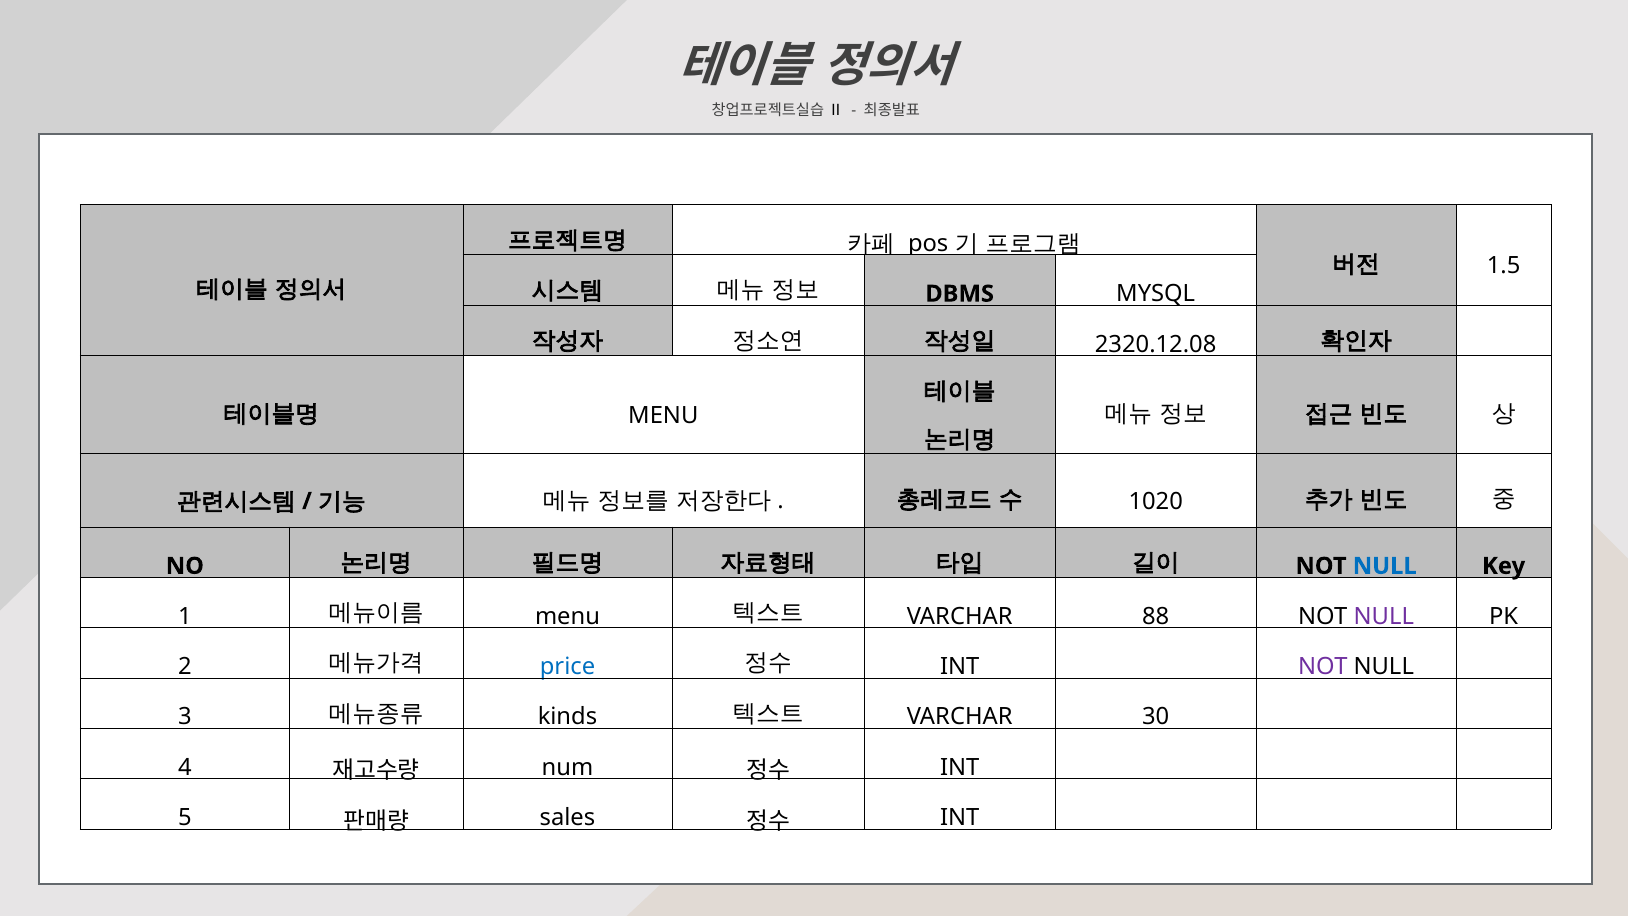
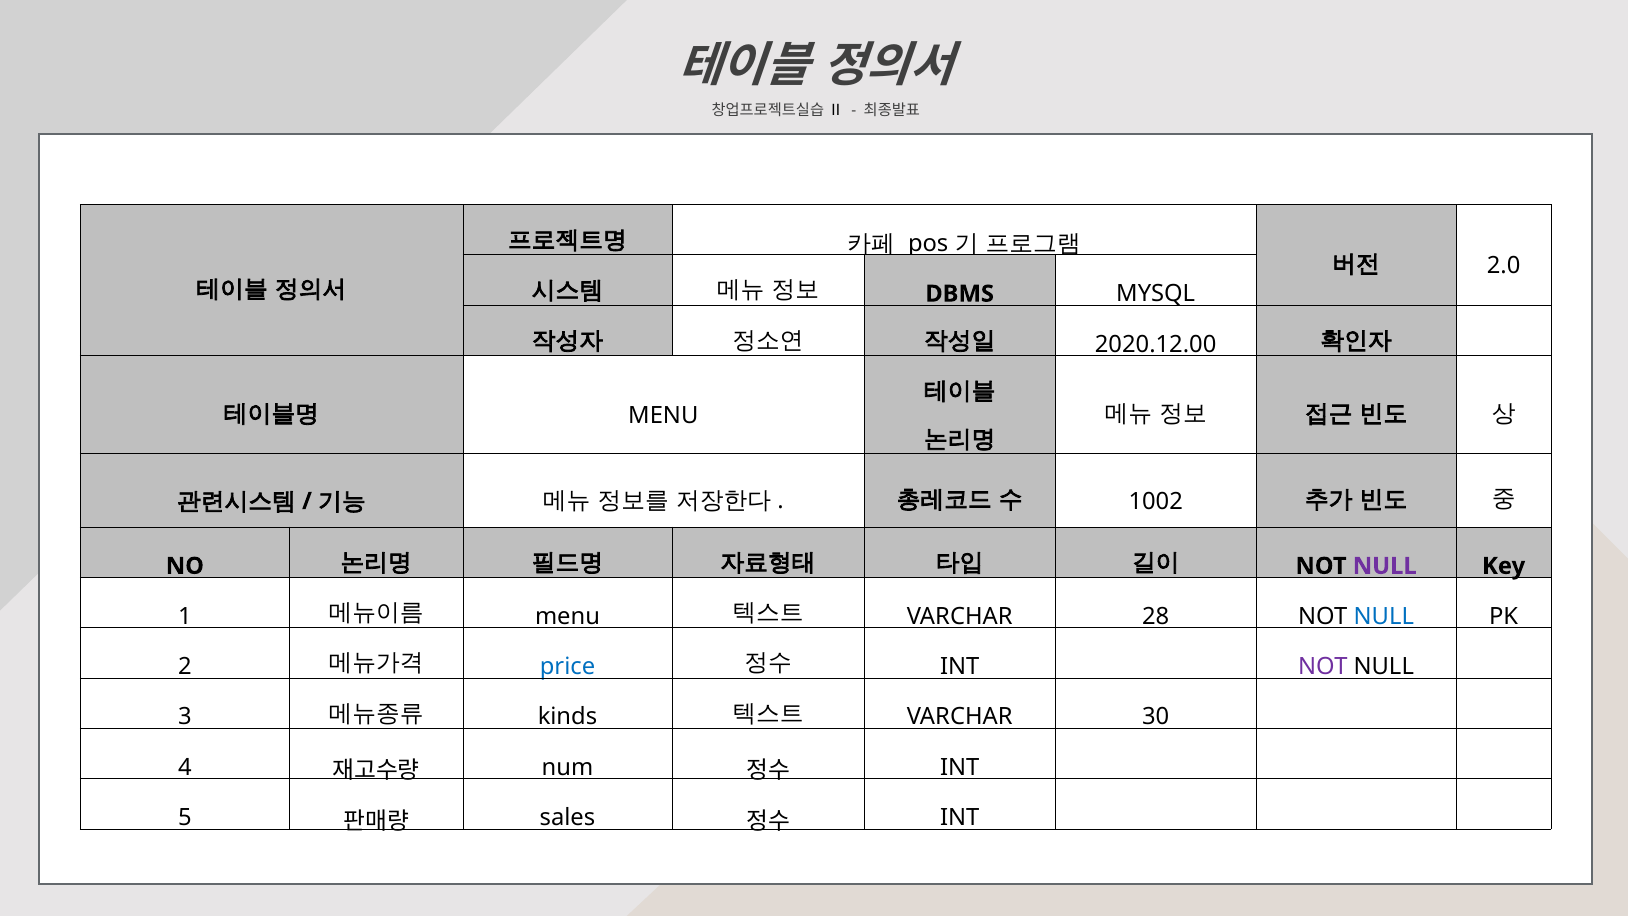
1.5: 1.5 -> 2.0
2320.12.08: 2320.12.08 -> 2020.12.00
1020: 1020 -> 1002
NULL at (1385, 566) colour: blue -> purple
88: 88 -> 28
NULL at (1384, 616) colour: purple -> blue
